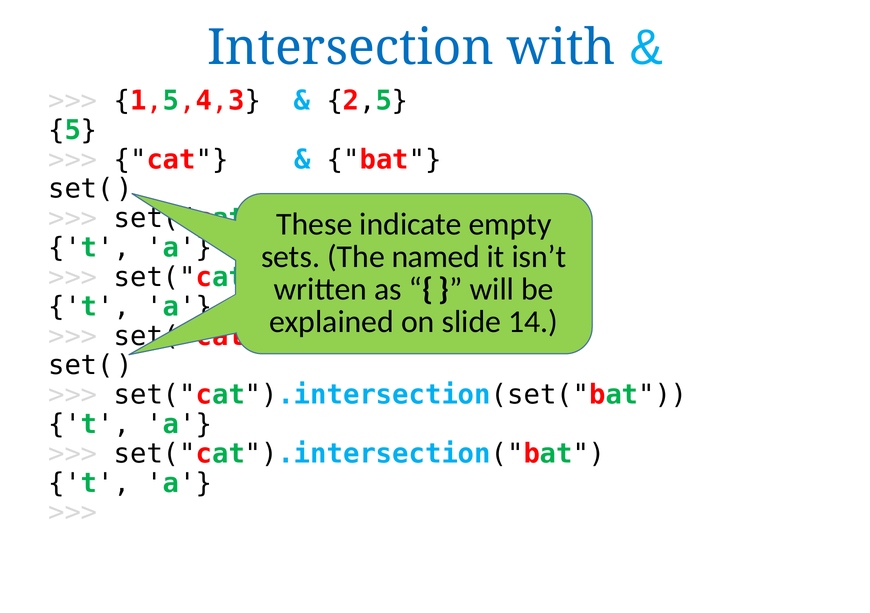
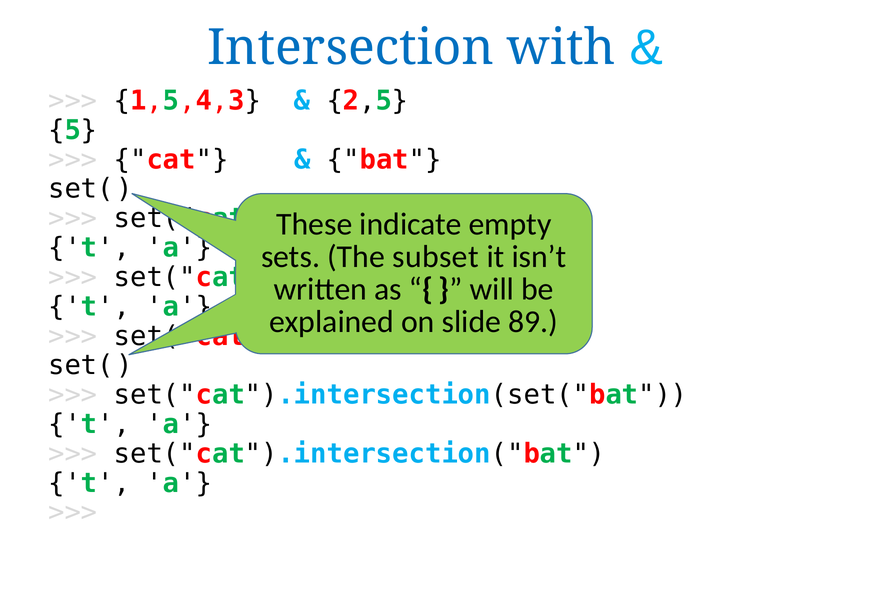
named: named -> subset
14: 14 -> 89
